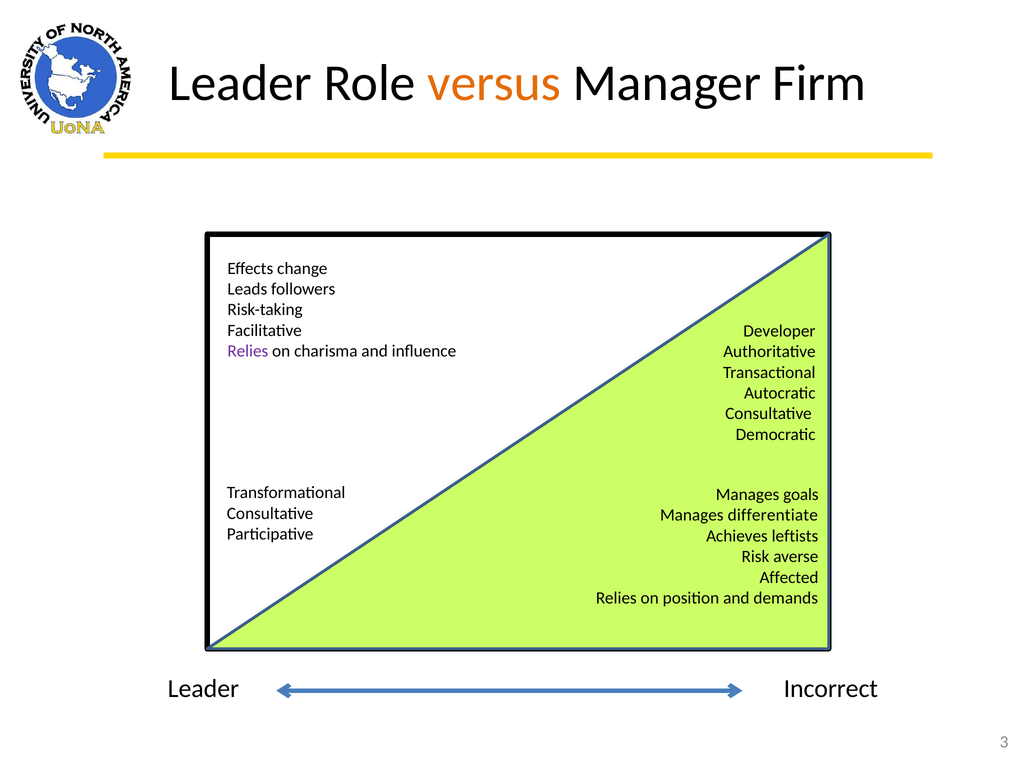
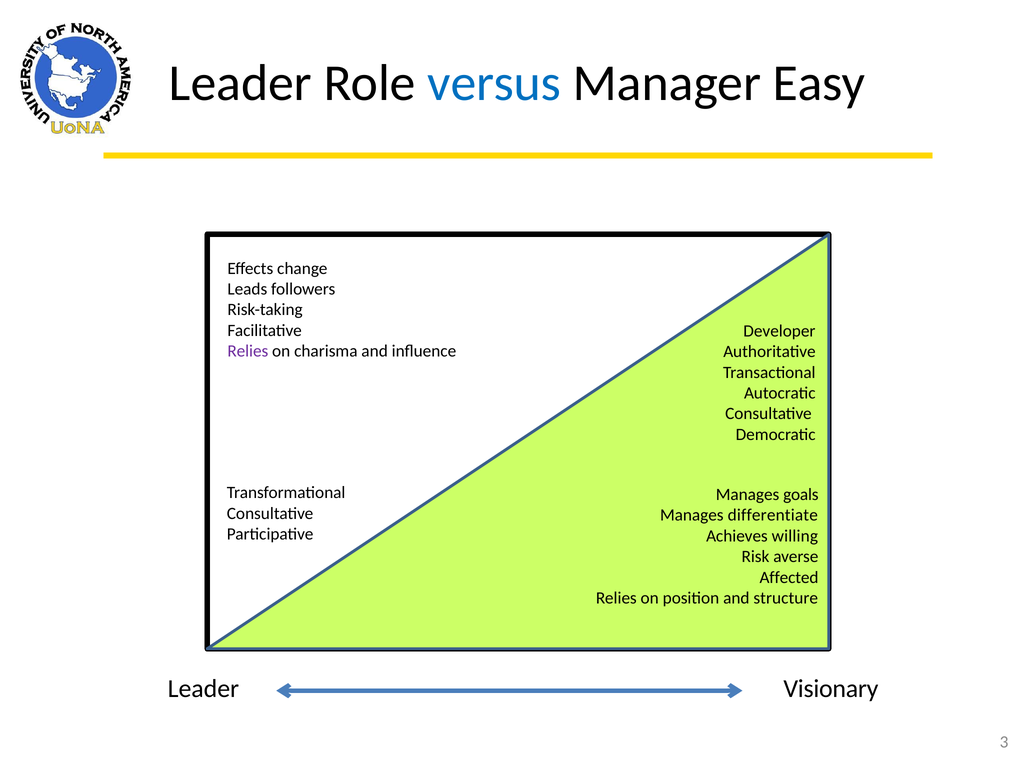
versus colour: orange -> blue
Firm: Firm -> Easy
leftists: leftists -> willing
demands: demands -> structure
Incorrect: Incorrect -> Visionary
